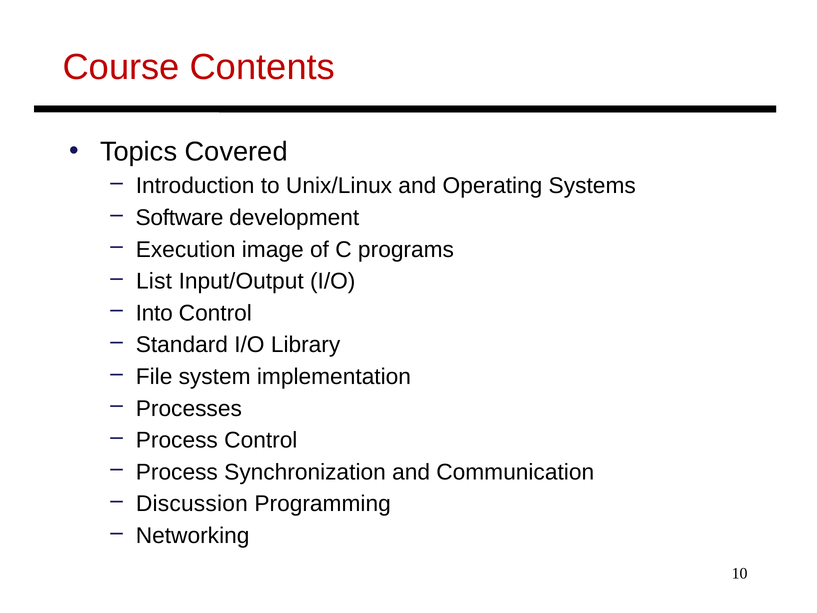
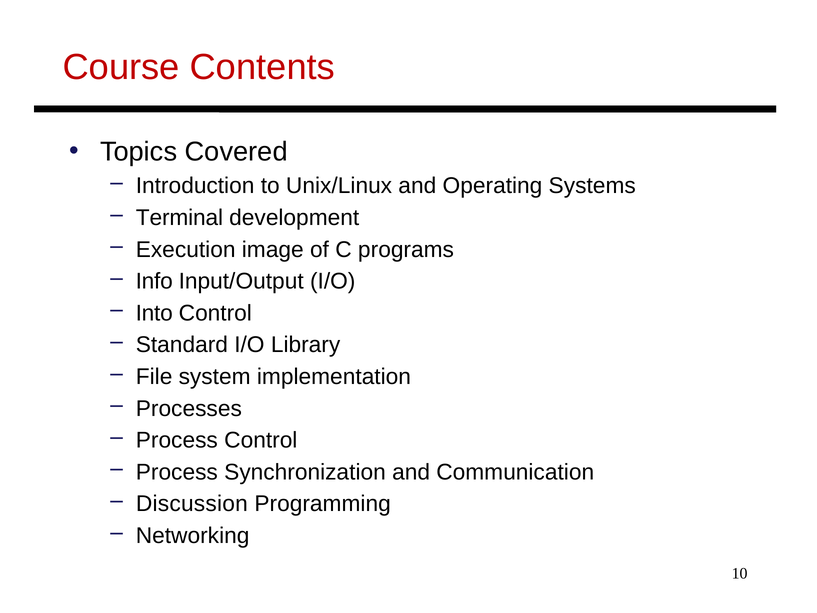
Software: Software -> Terminal
List: List -> Info
